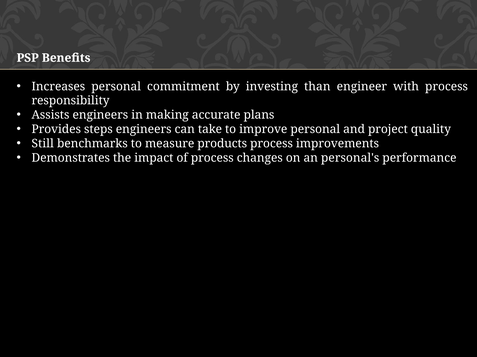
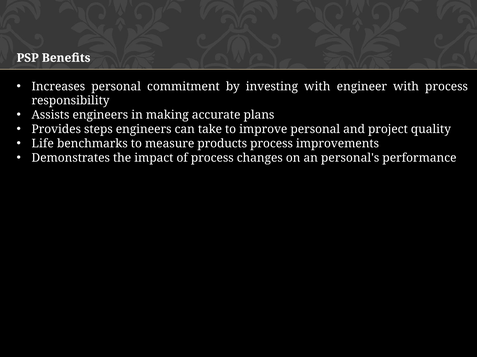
investing than: than -> with
Still: Still -> Life
